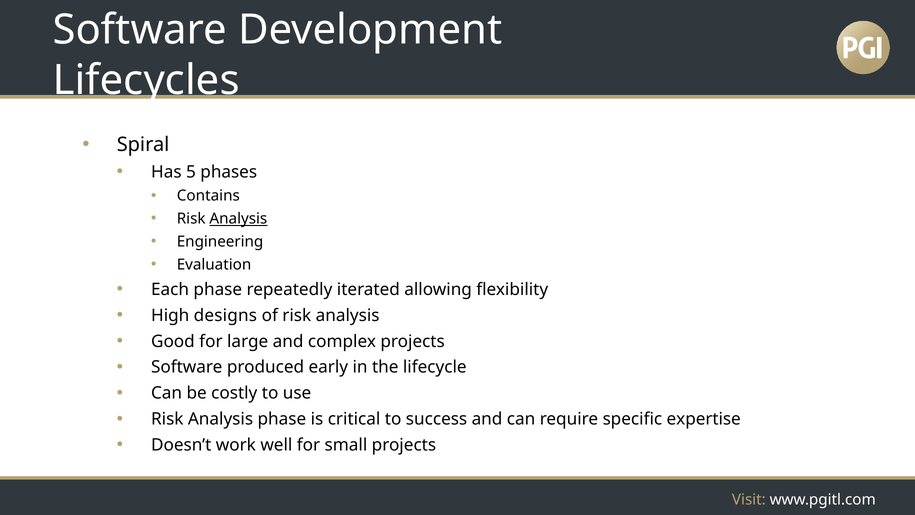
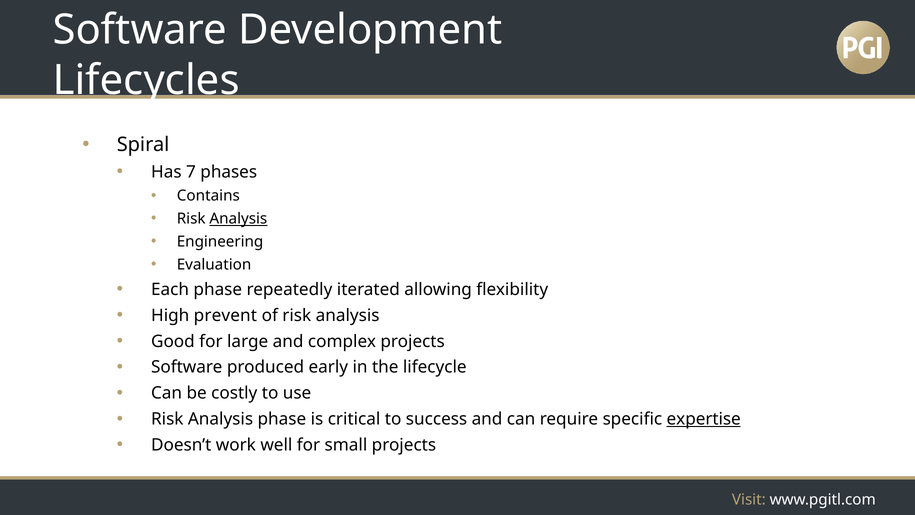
5: 5 -> 7
designs: designs -> prevent
expertise underline: none -> present
